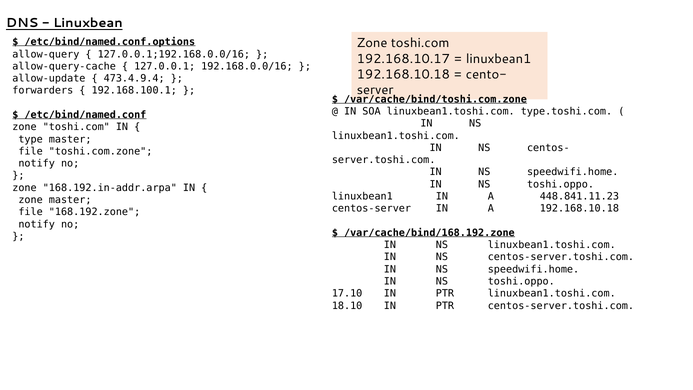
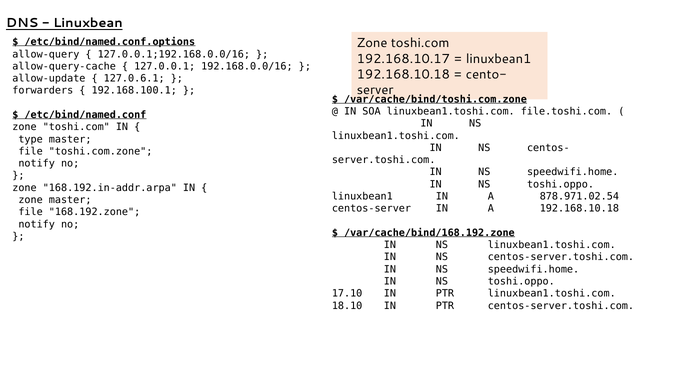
473.4.9.4: 473.4.9.4 -> 127.0.6.1
type.toshi.com: type.toshi.com -> file.toshi.com
448.841.11.23: 448.841.11.23 -> 878.971.02.54
